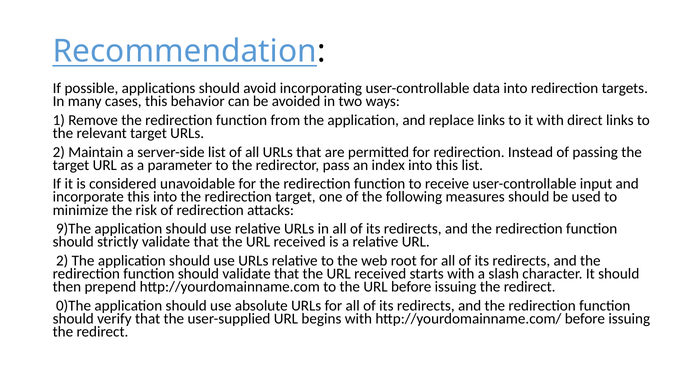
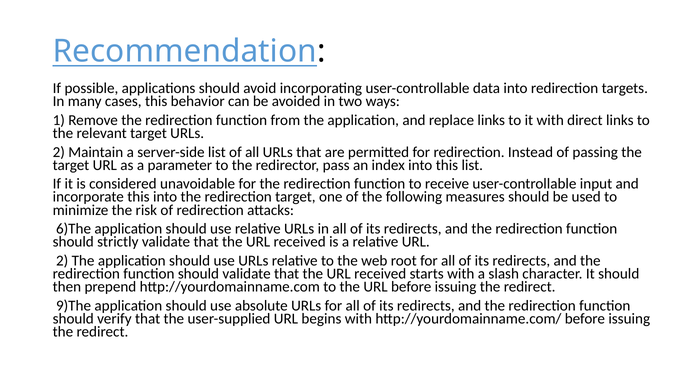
9)The: 9)The -> 6)The
0)The: 0)The -> 9)The
